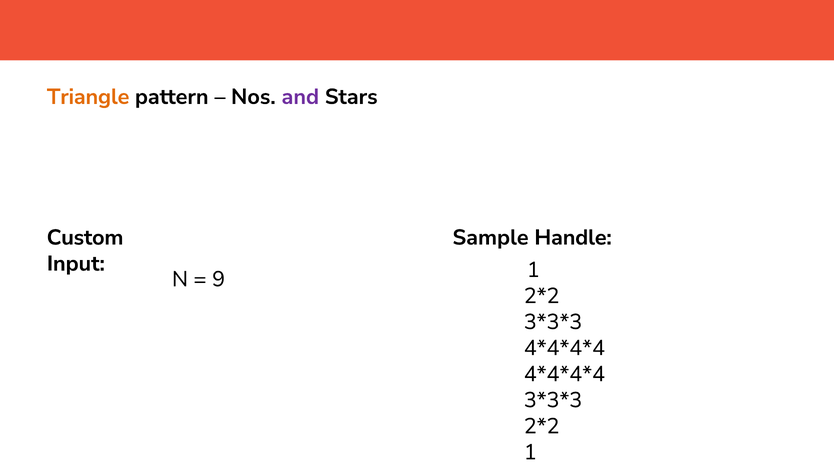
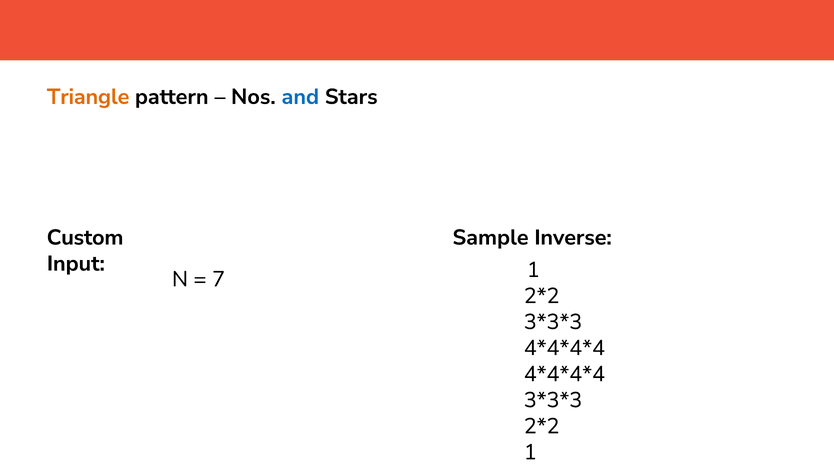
and colour: purple -> blue
Handle: Handle -> Inverse
9: 9 -> 7
